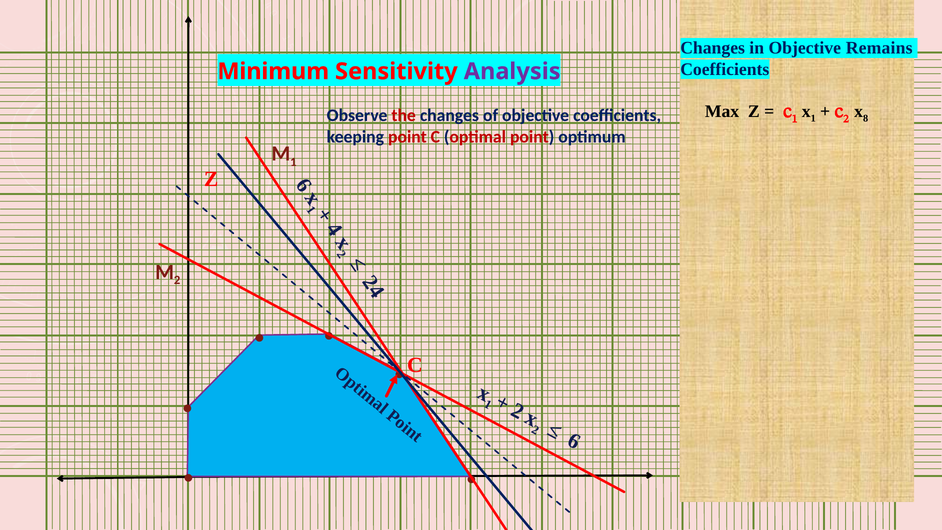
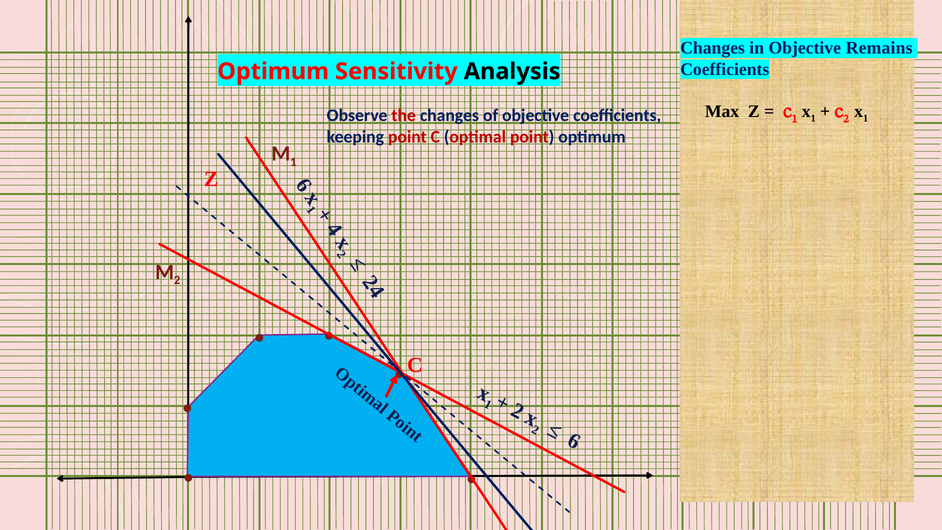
Minimum at (273, 71): Minimum -> Optimum
Analysis colour: purple -> black
8 at (866, 118): 8 -> 1
